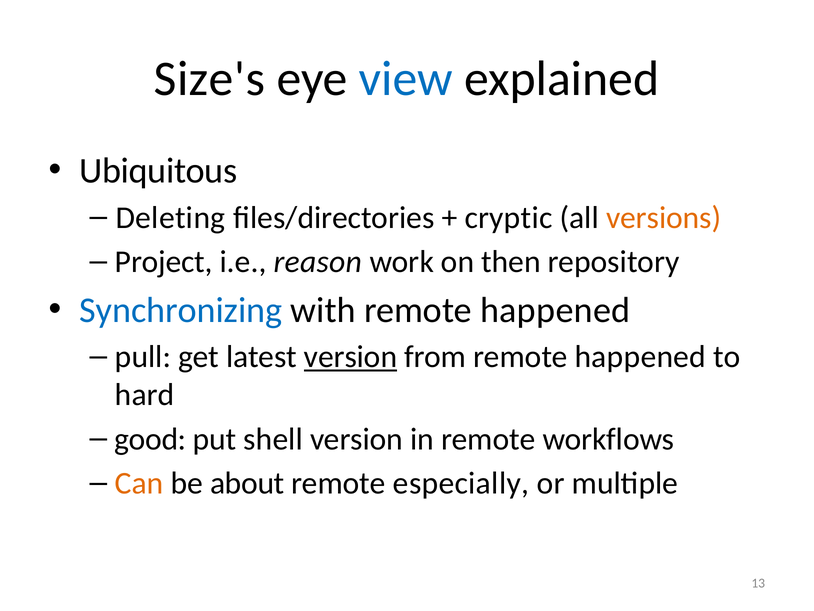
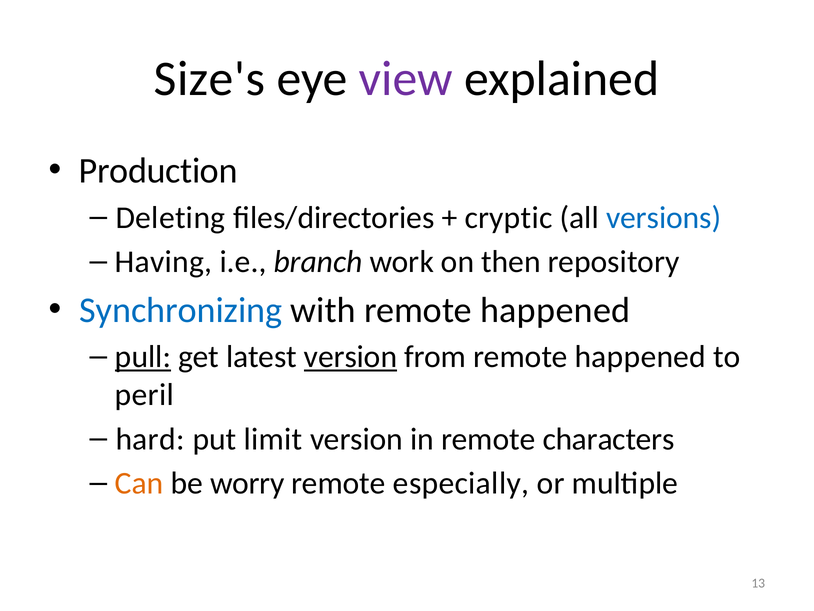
view colour: blue -> purple
Ubiquitous: Ubiquitous -> Production
versions colour: orange -> blue
Project: Project -> Having
reason: reason -> branch
pull underline: none -> present
hard: hard -> peril
good: good -> hard
shell: shell -> limit
workflows: workflows -> characters
about: about -> worry
